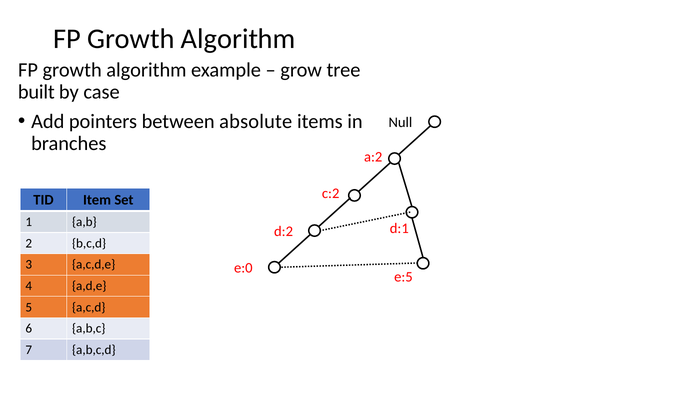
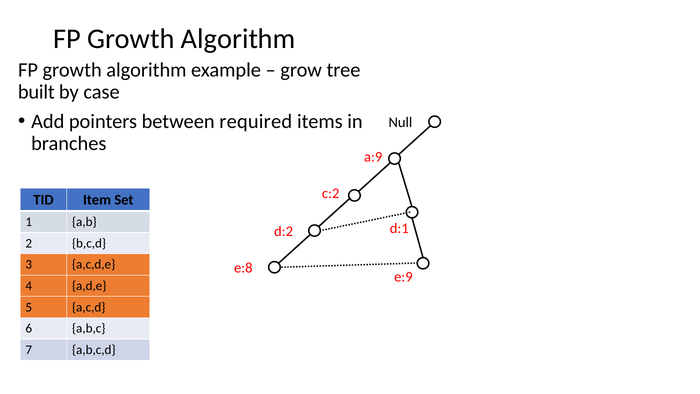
absolute: absolute -> required
a:2: a:2 -> a:9
e:0: e:0 -> e:8
e:5: e:5 -> e:9
